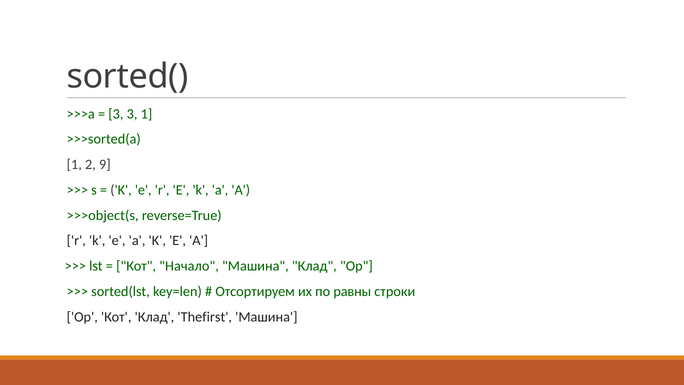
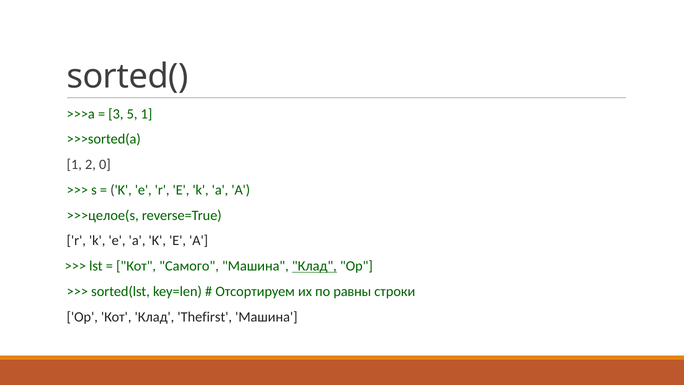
3 3: 3 -> 5
9: 9 -> 0
>>>object(s: >>>object(s -> >>>целое(s
Начало: Начало -> Самого
Клад at (314, 266) underline: none -> present
